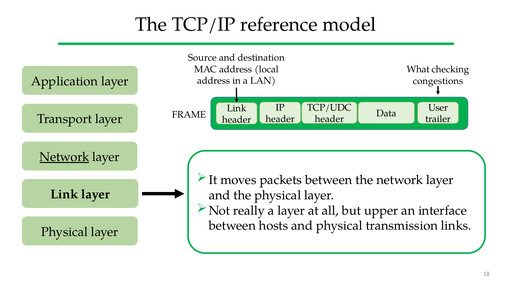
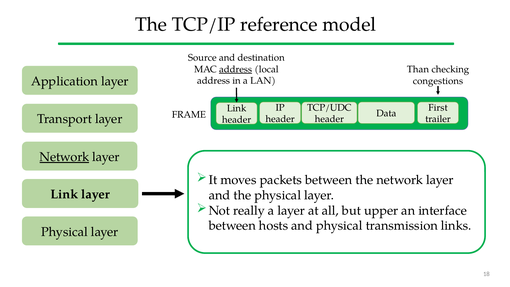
address at (236, 69) underline: none -> present
What: What -> Than
User: User -> First
